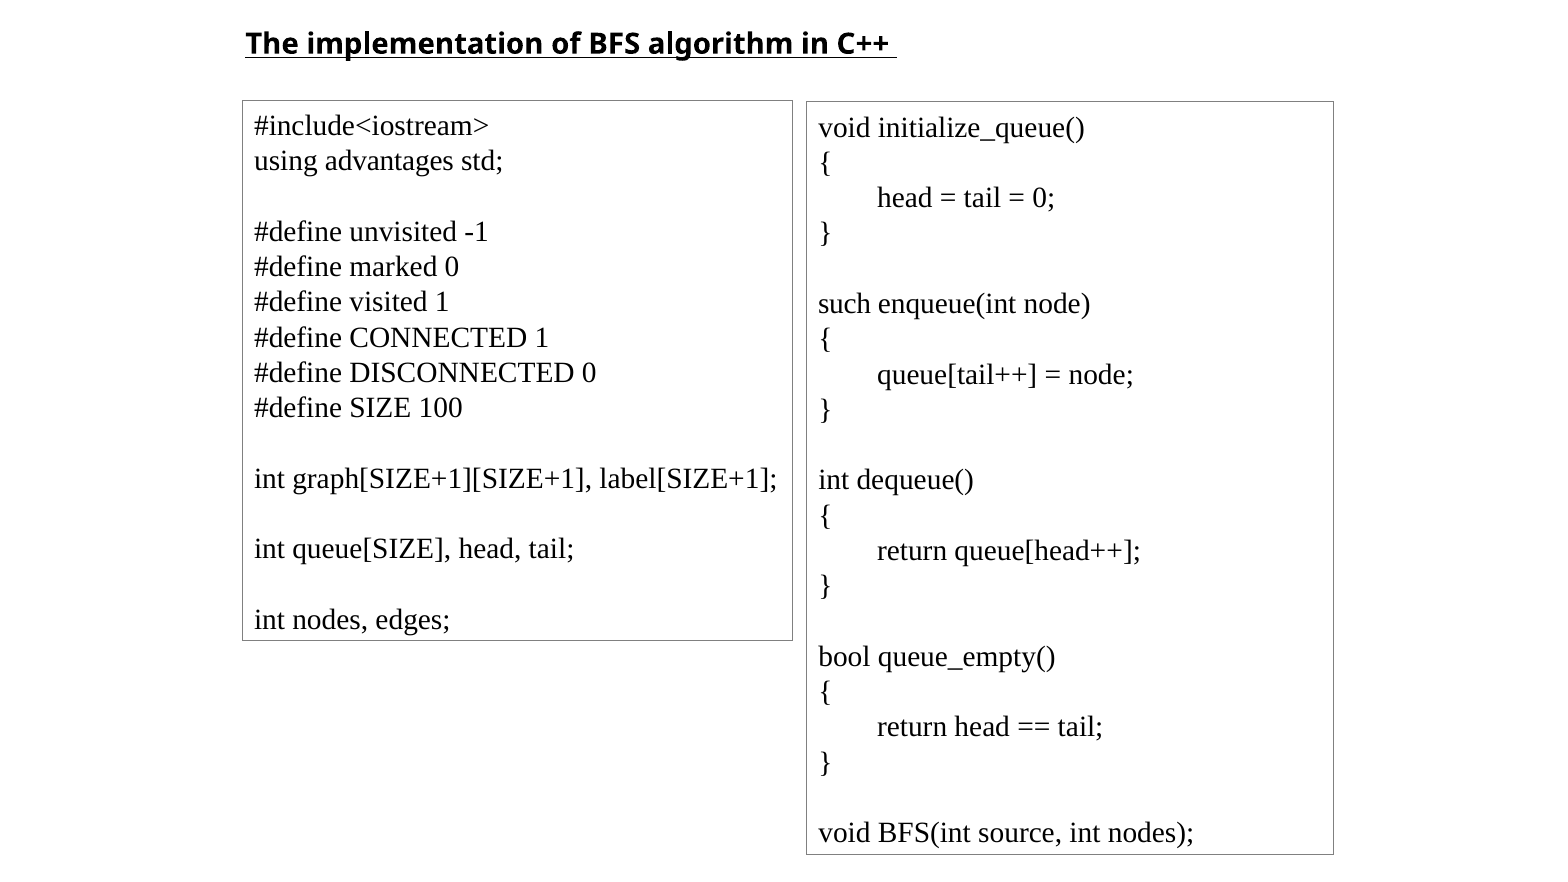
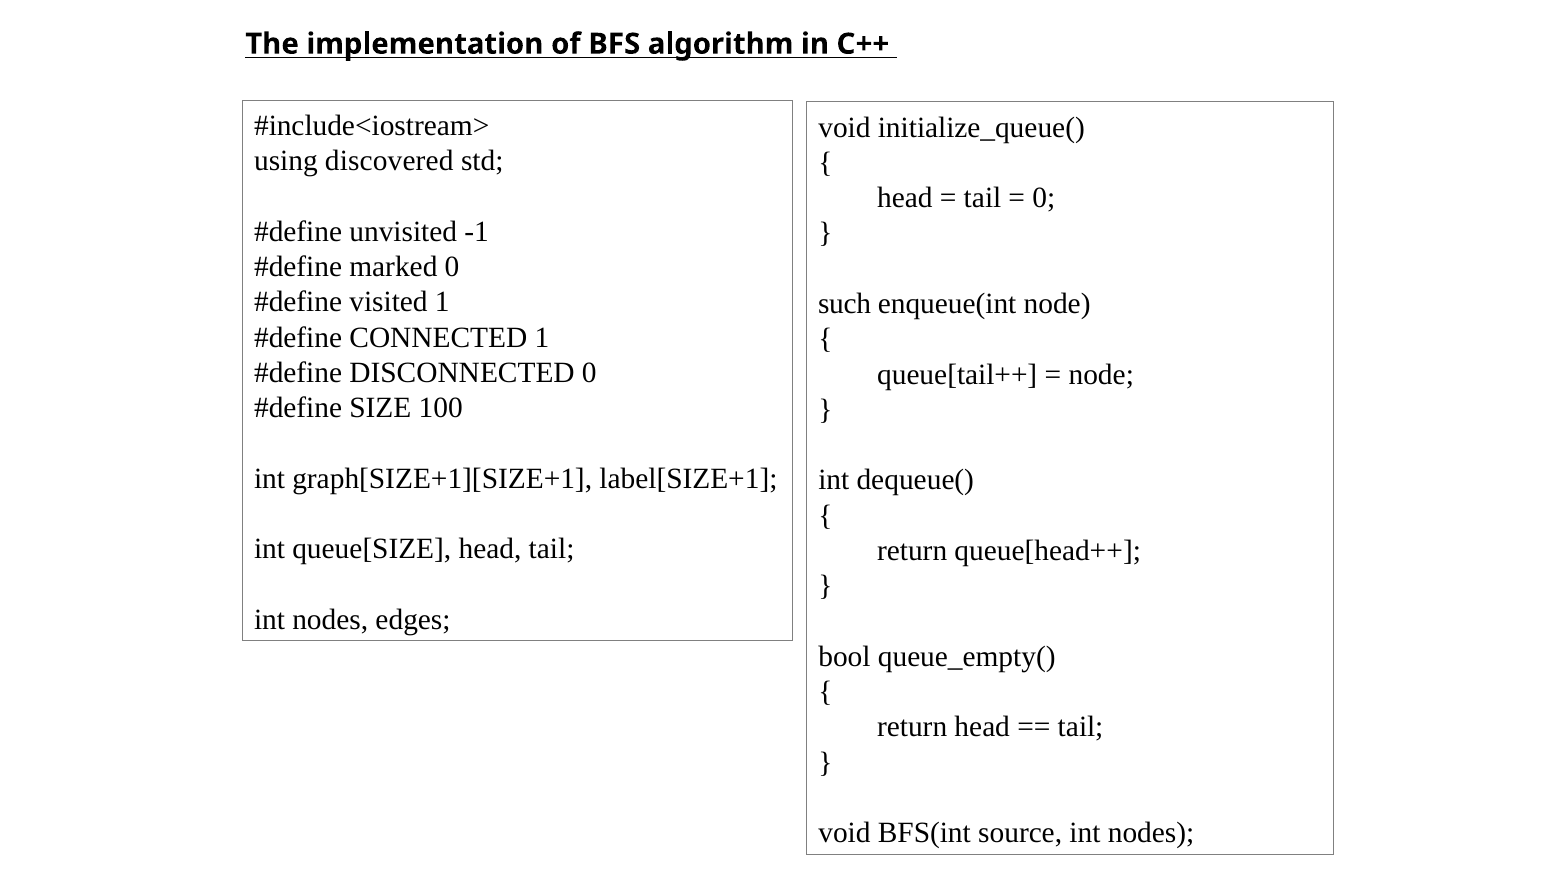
advantages: advantages -> discovered
